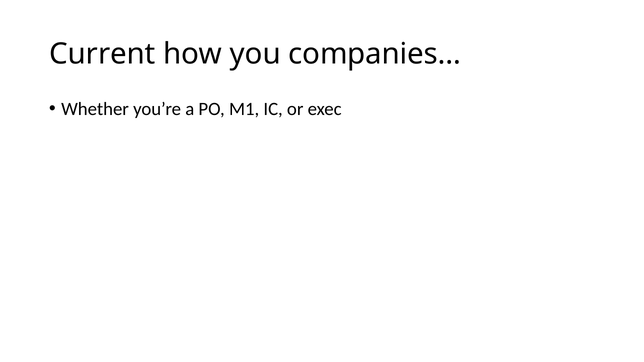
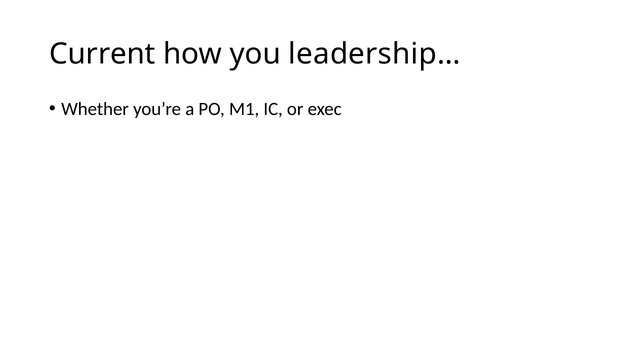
companies…: companies… -> leadership…
